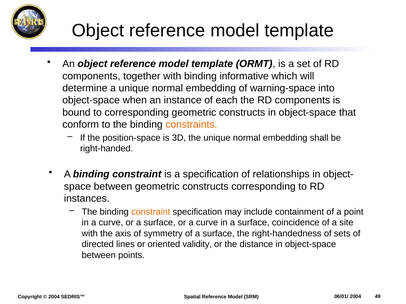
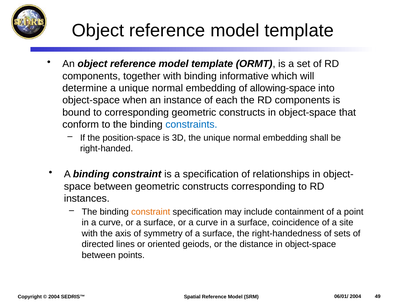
warning-space: warning-space -> allowing-space
constraints colour: orange -> blue
validity: validity -> geiods
